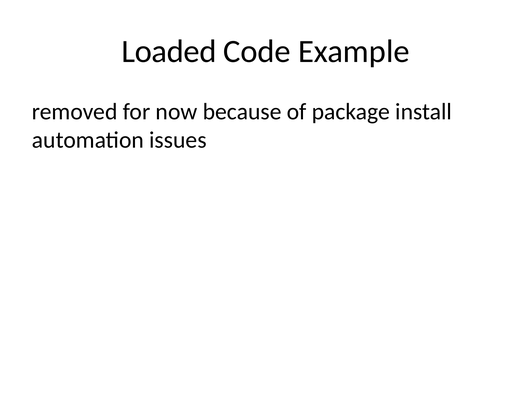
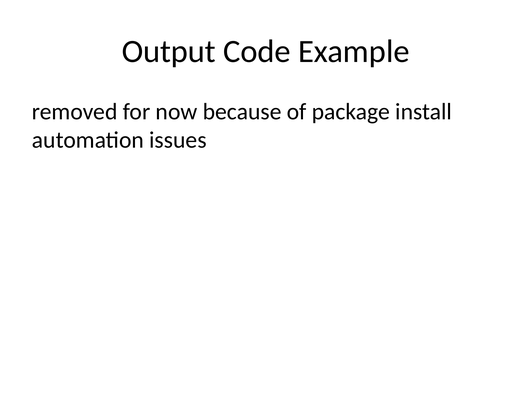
Loaded: Loaded -> Output
